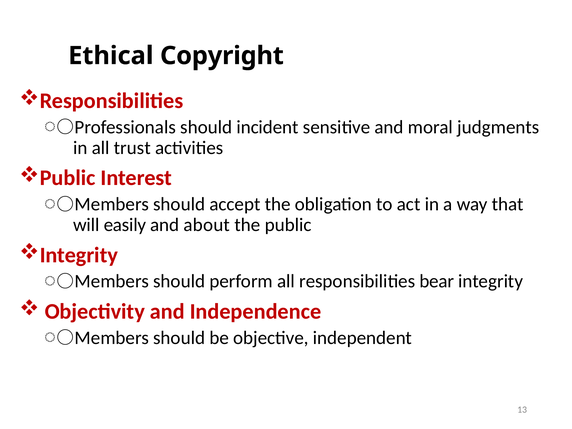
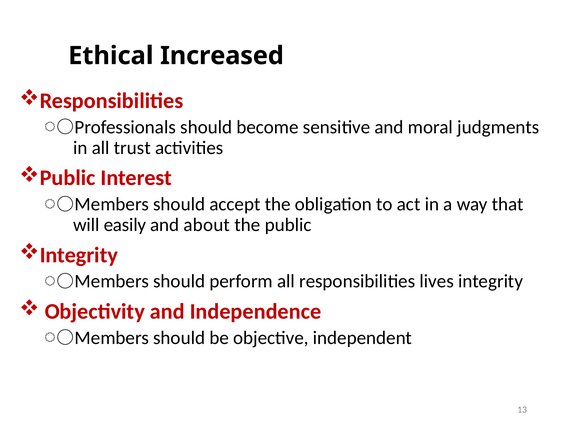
Copyright: Copyright -> Increased
incident: incident -> become
bear: bear -> lives
